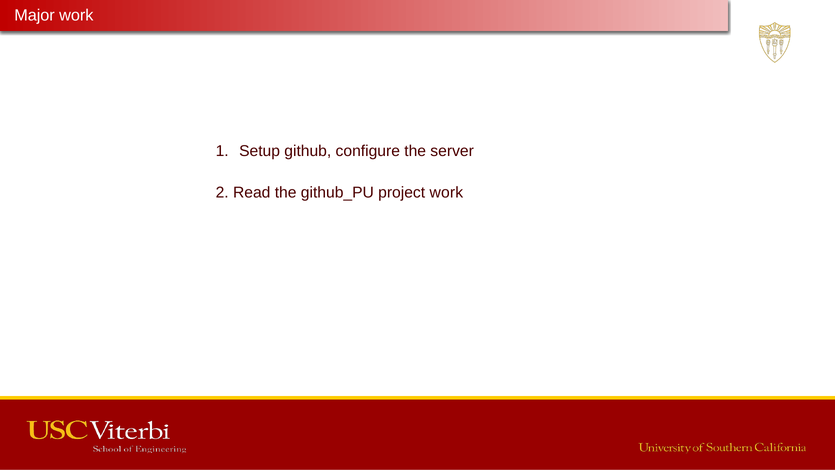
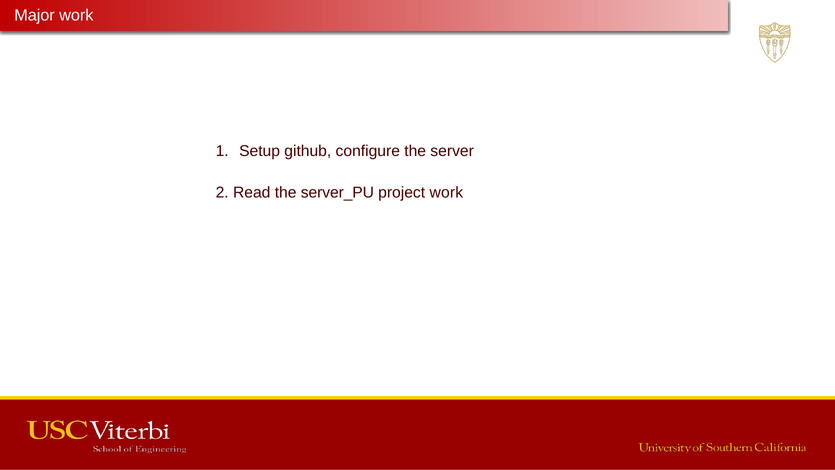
github_PU: github_PU -> server_PU
